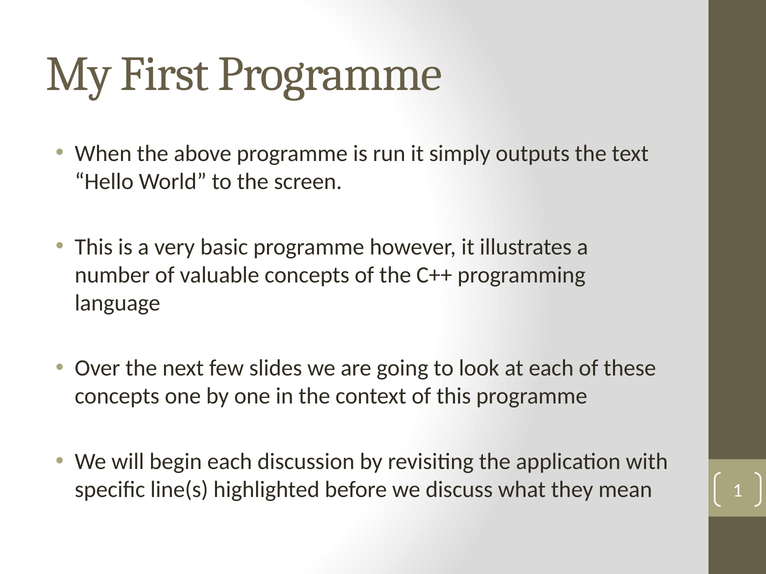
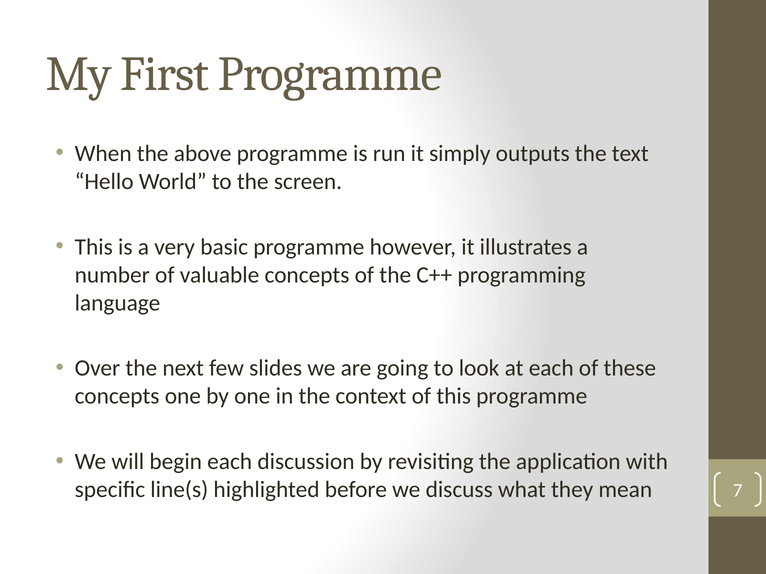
1: 1 -> 7
